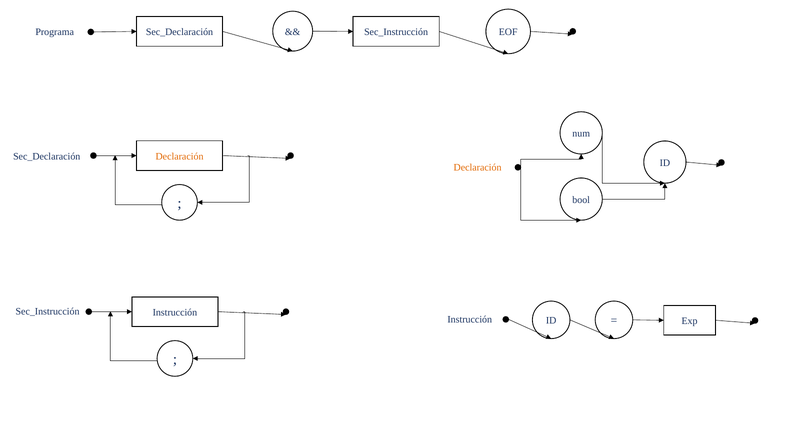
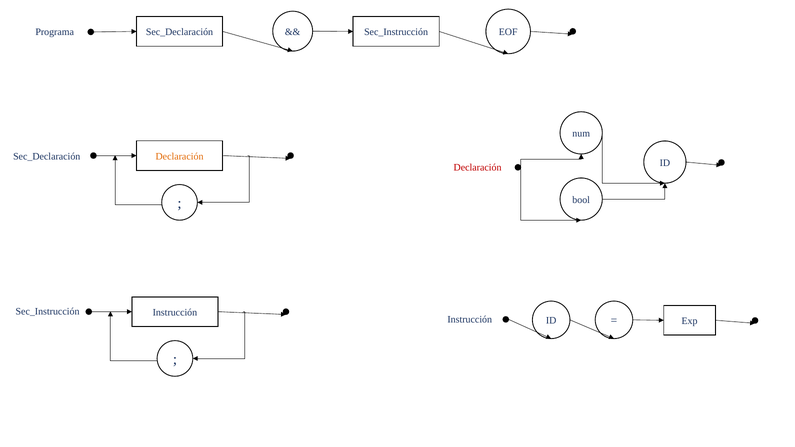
Declaración at (478, 167) colour: orange -> red
